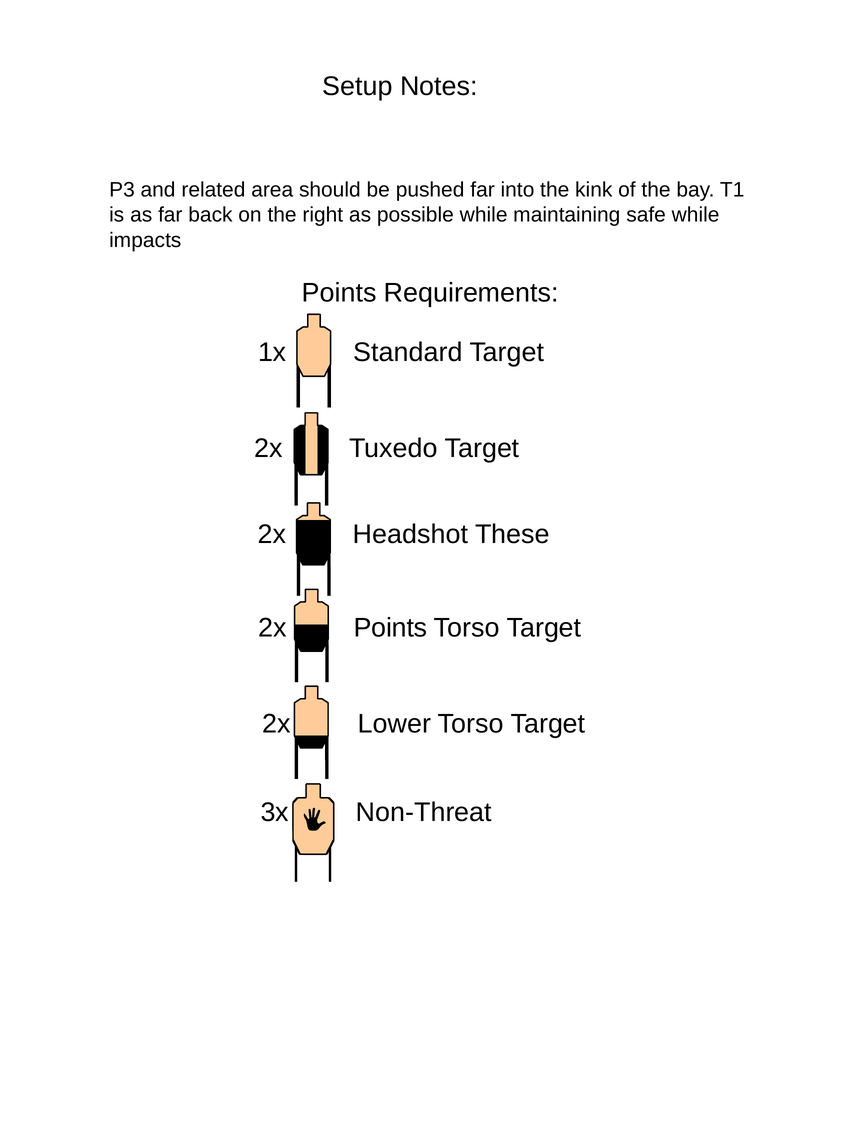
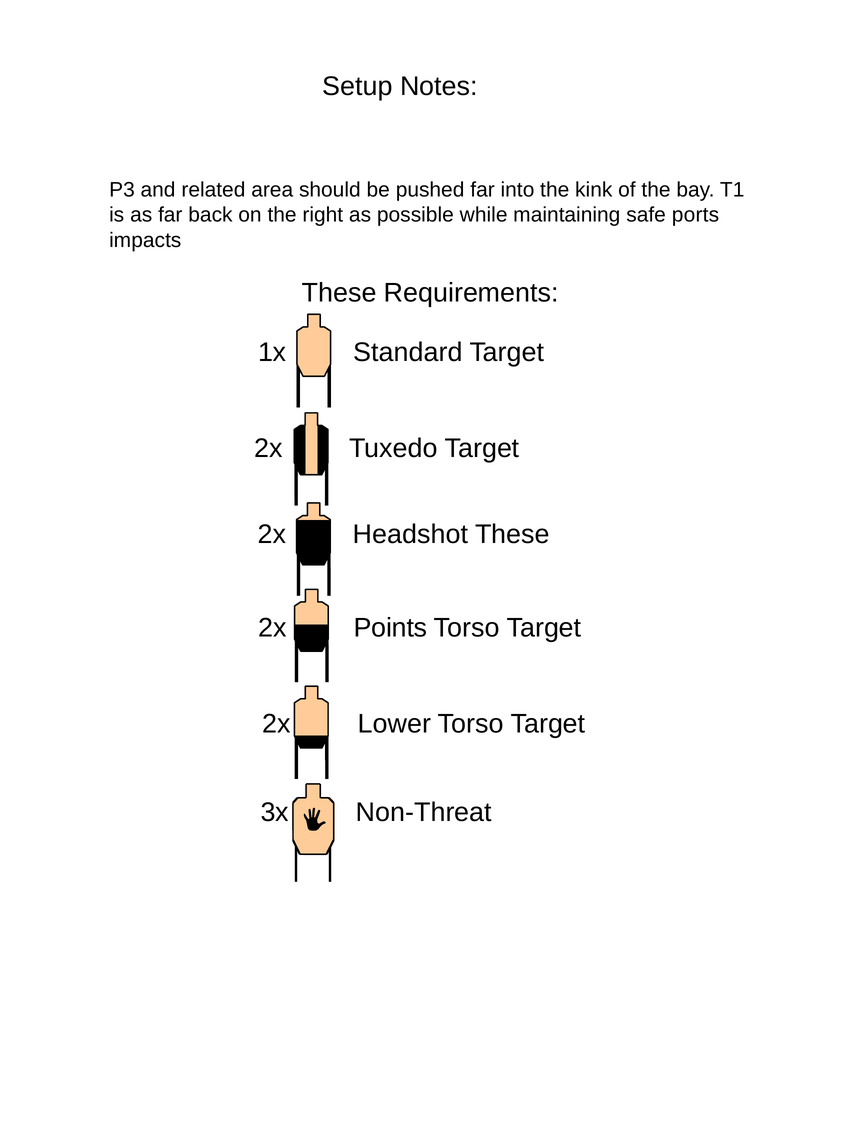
safe while: while -> ports
Points at (339, 293): Points -> These
